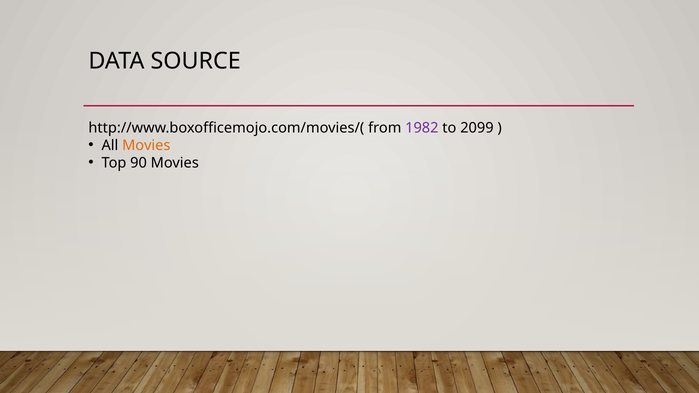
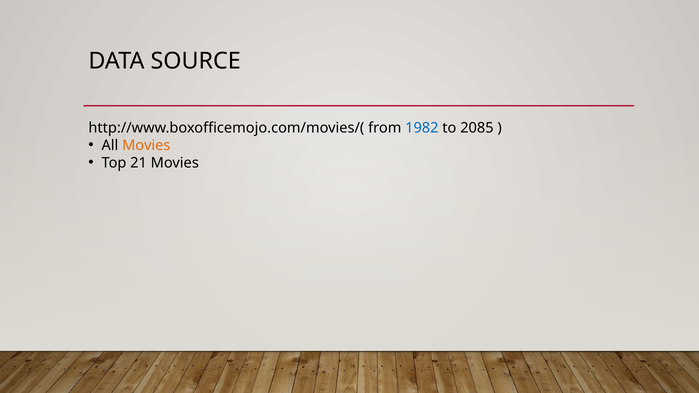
1982 colour: purple -> blue
2099: 2099 -> 2085
90: 90 -> 21
